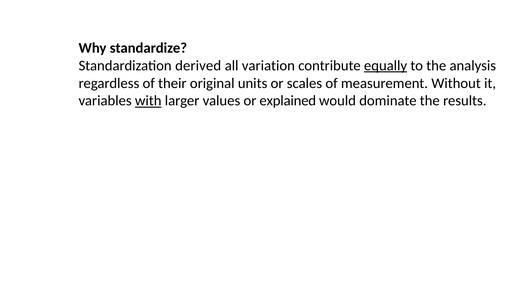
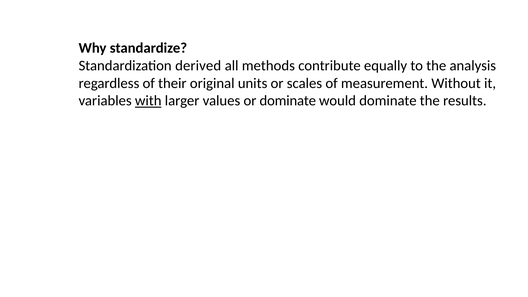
variation: variation -> methods
equally underline: present -> none
or explained: explained -> dominate
